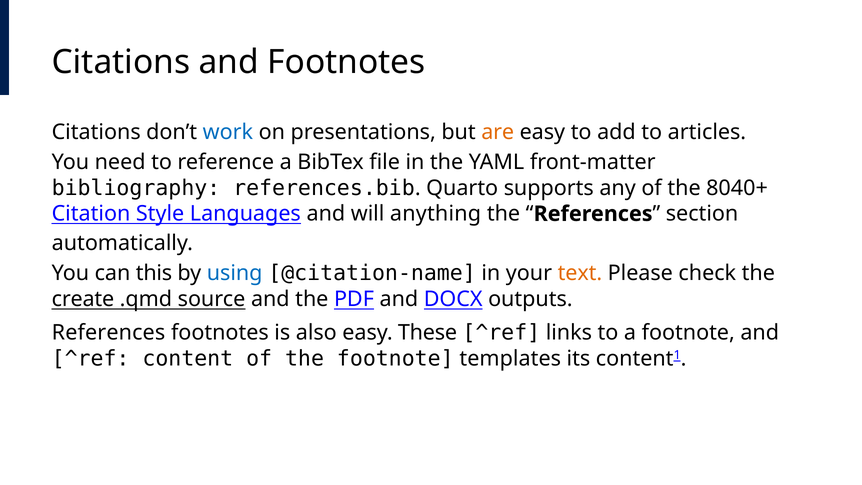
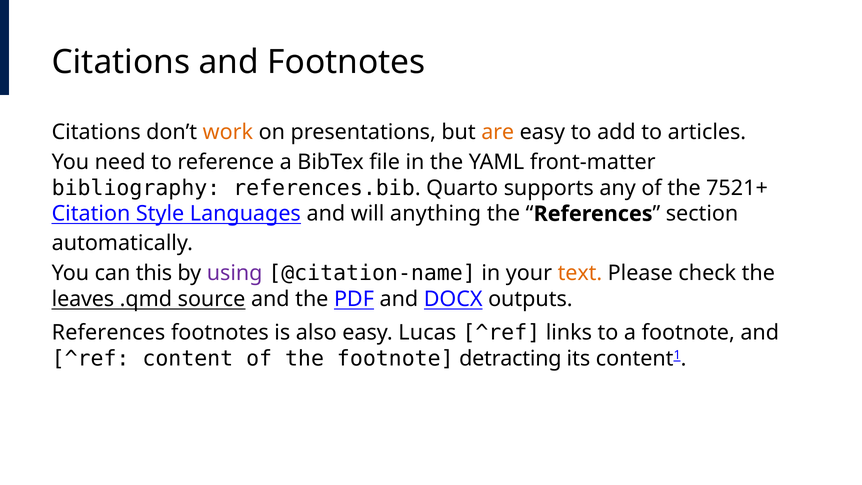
work colour: blue -> orange
8040+: 8040+ -> 7521+
using colour: blue -> purple
create: create -> leaves
These: These -> Lucas
templates: templates -> detracting
